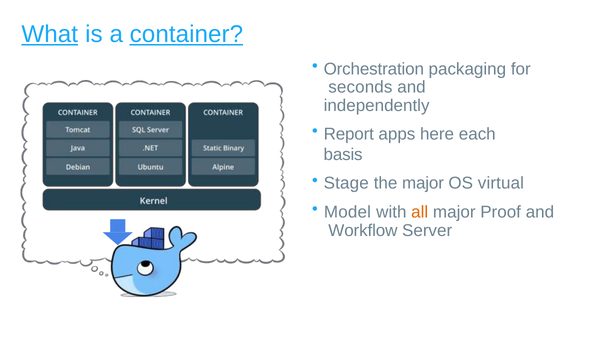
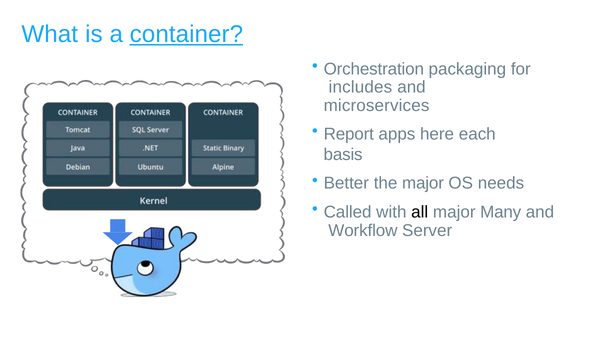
What underline: present -> none
seconds: seconds -> includes
independently: independently -> microservices
Stage: Stage -> Better
virtual: virtual -> needs
Model: Model -> Called
all colour: orange -> black
Proof: Proof -> Many
